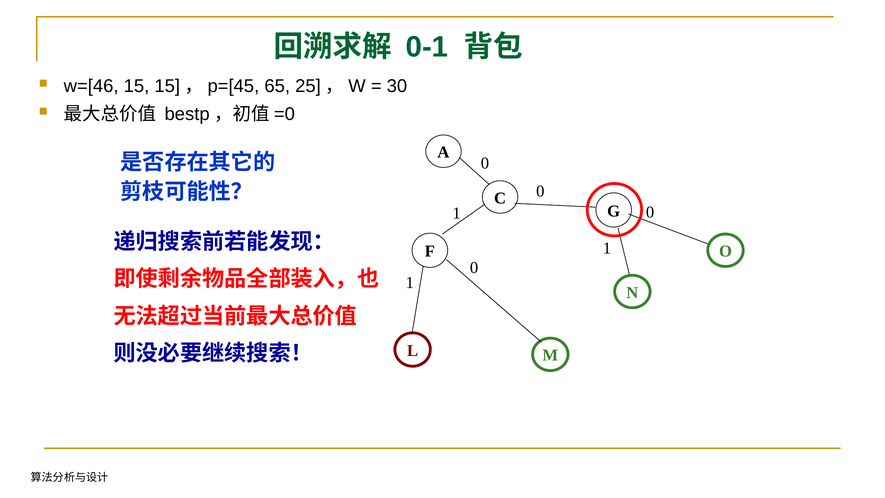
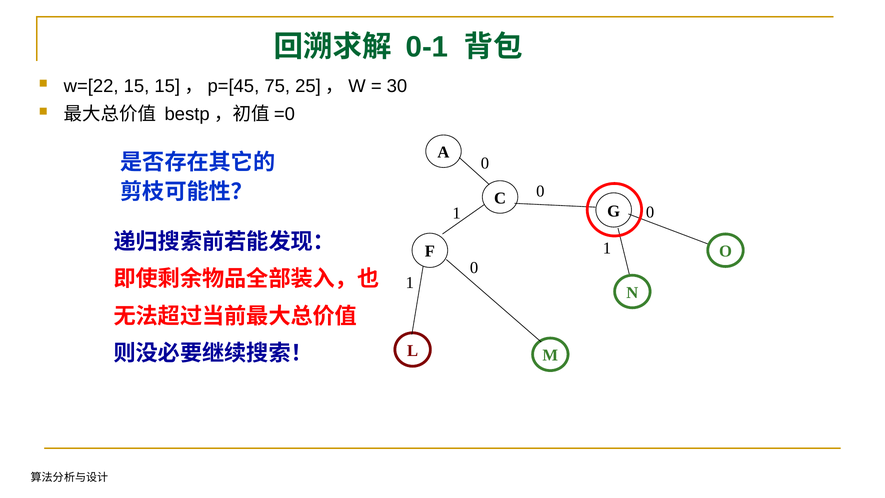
w=[46: w=[46 -> w=[22
65: 65 -> 75
